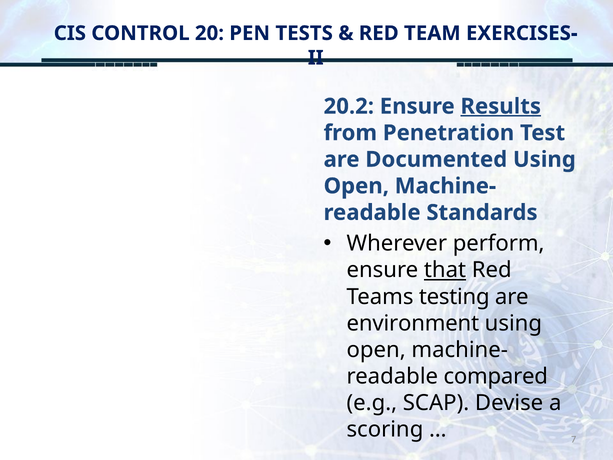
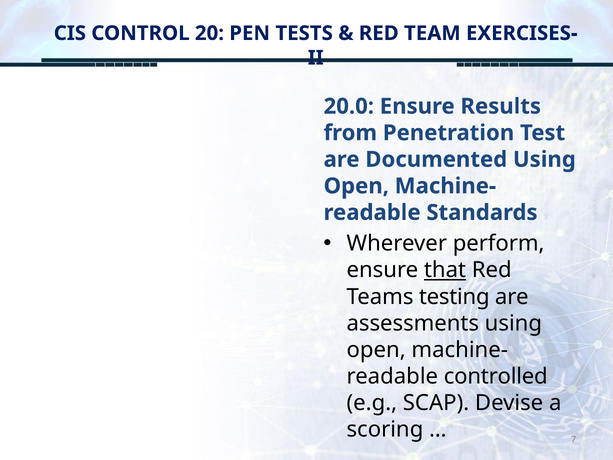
20.2: 20.2 -> 20.0
Results underline: present -> none
environment: environment -> assessments
compared: compared -> controlled
